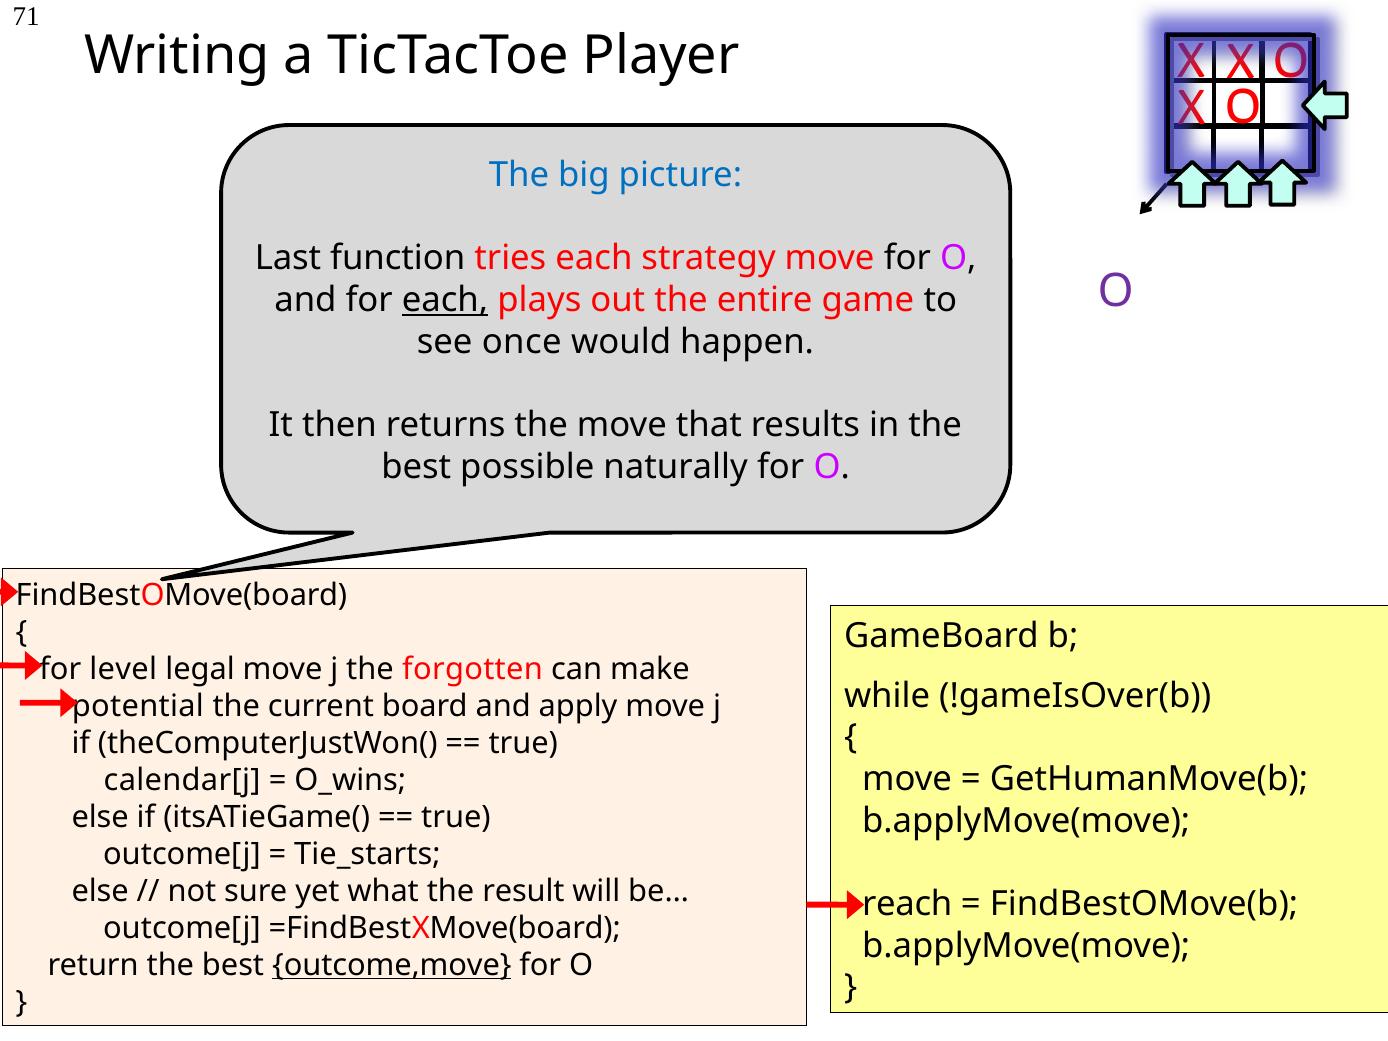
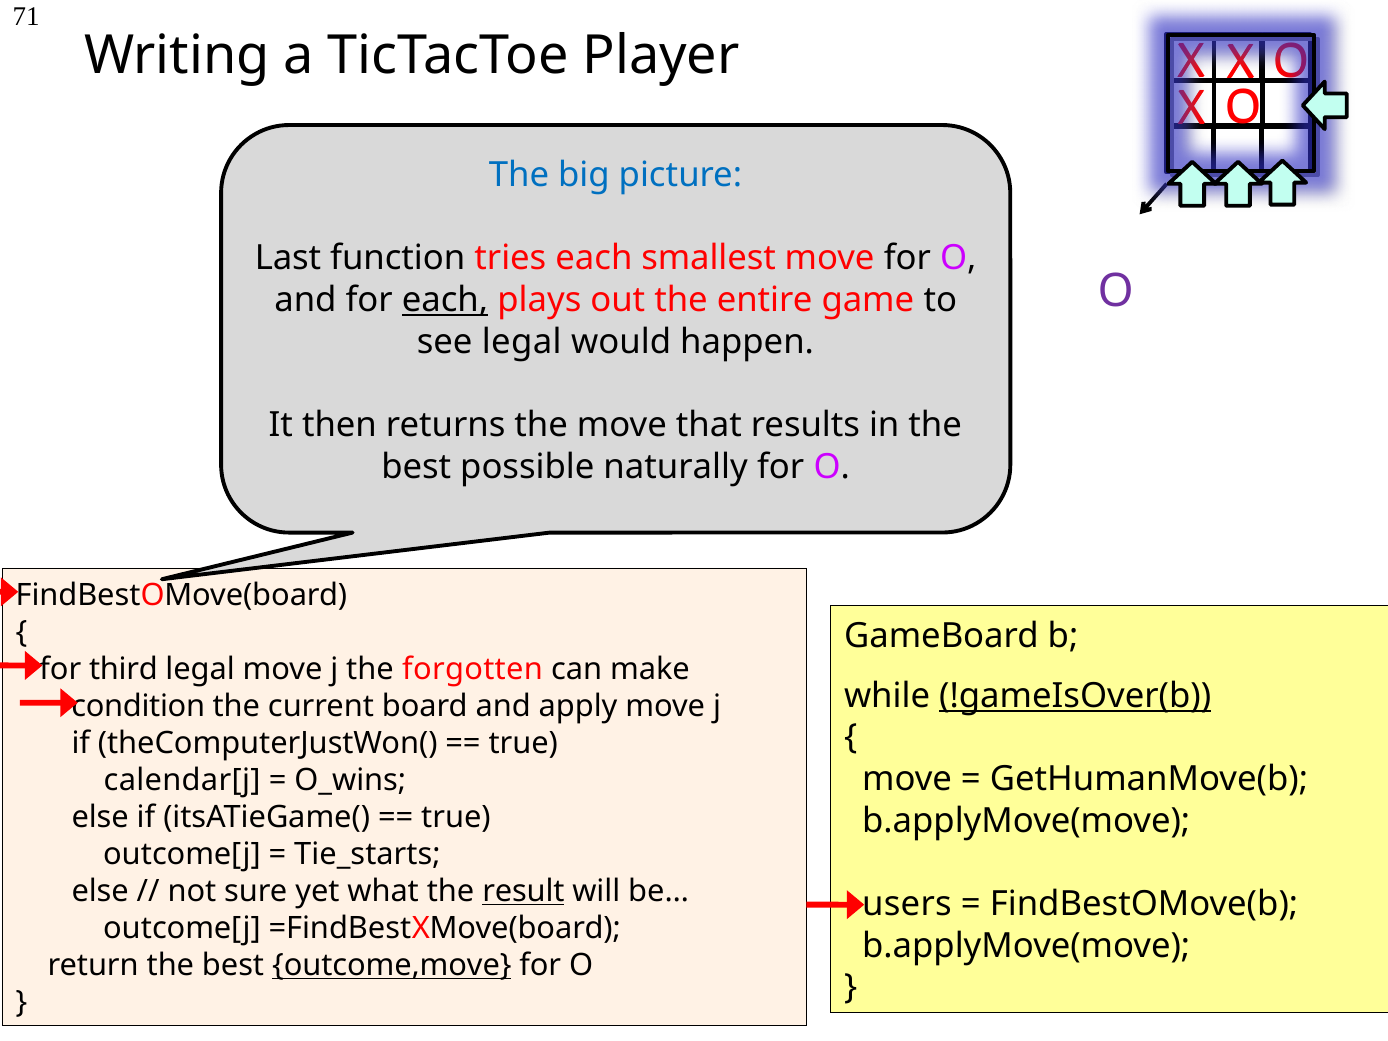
strategy: strategy -> smallest
see once: once -> legal
level: level -> third
!gameIsOver(b underline: none -> present
potential: potential -> condition
result underline: none -> present
reach: reach -> users
